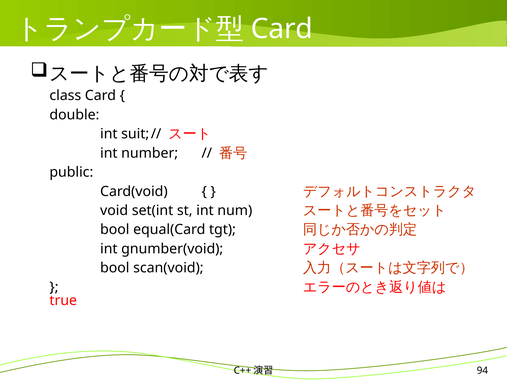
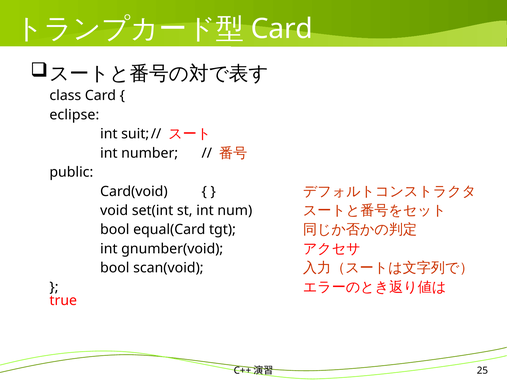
double: double -> eclipse
94: 94 -> 25
